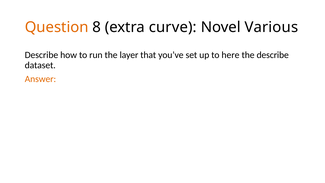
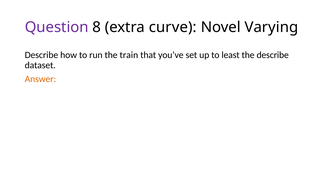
Question colour: orange -> purple
Various: Various -> Varying
layer: layer -> train
here: here -> least
